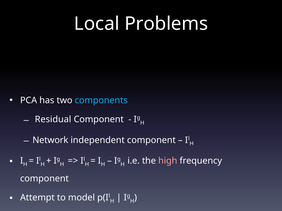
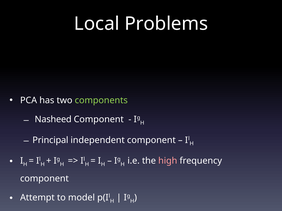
components colour: light blue -> light green
Residual: Residual -> Nasheed
Network at (50, 140): Network -> Principal
